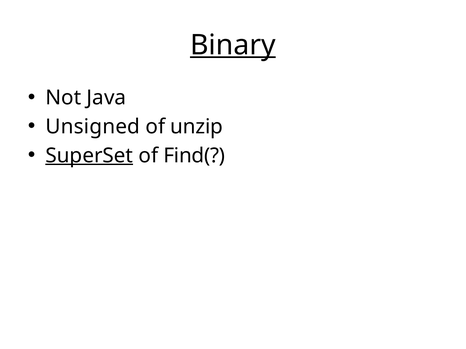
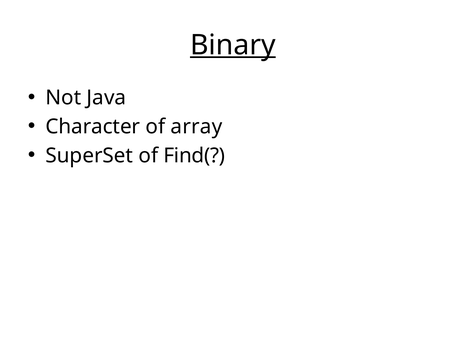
Unsigned: Unsigned -> Character
unzip: unzip -> array
SuperSet underline: present -> none
